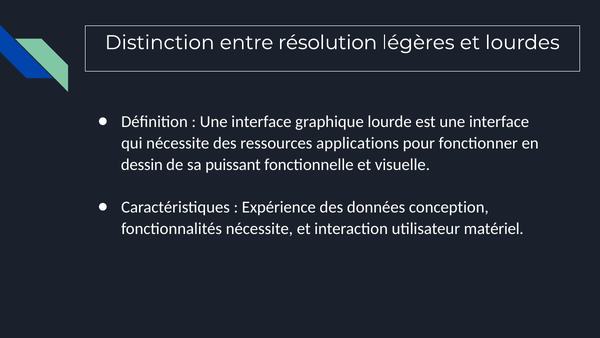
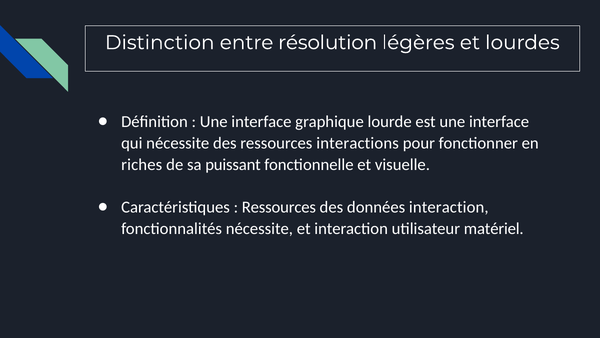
applications: applications -> interactions
dessin: dessin -> riches
Expérience at (279, 207): Expérience -> Ressources
données conception: conception -> interaction
